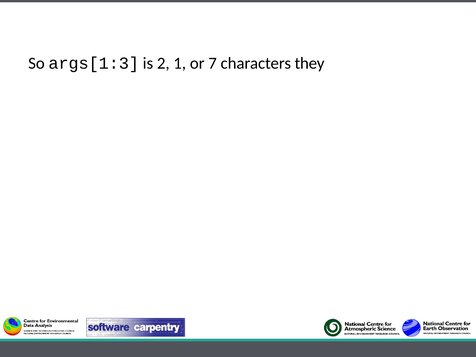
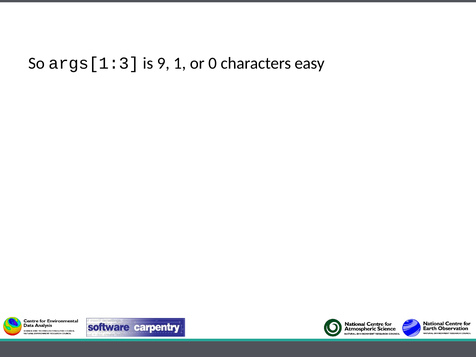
2: 2 -> 9
7: 7 -> 0
they: they -> easy
